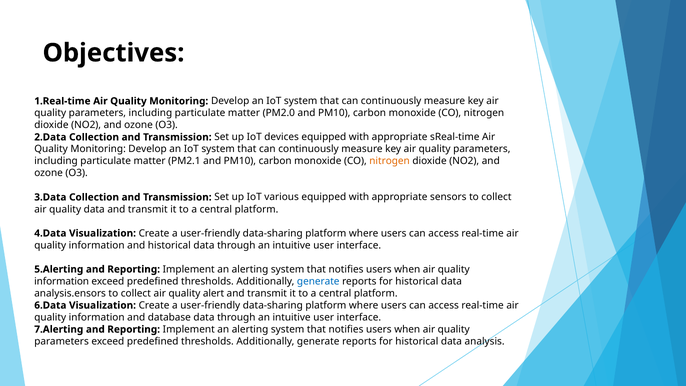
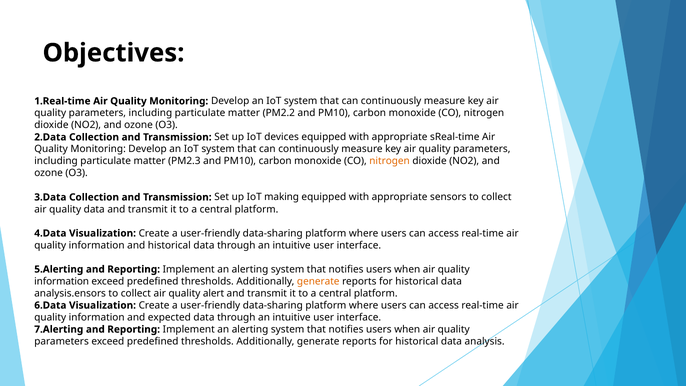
PM2.0: PM2.0 -> PM2.2
PM2.1: PM2.1 -> PM2.3
various: various -> making
generate at (318, 281) colour: blue -> orange
database: database -> expected
